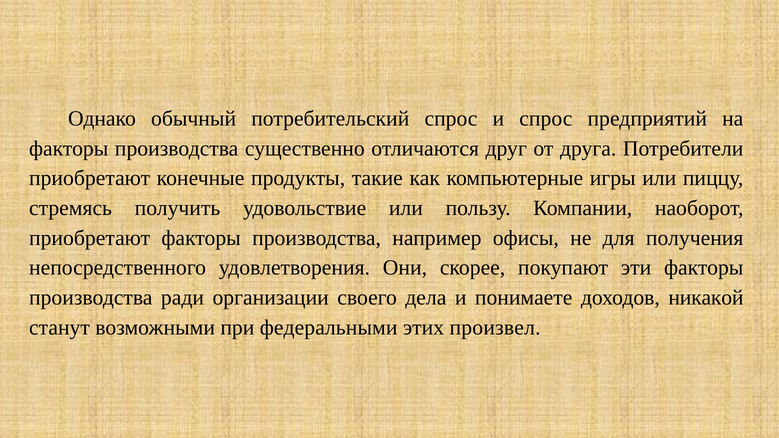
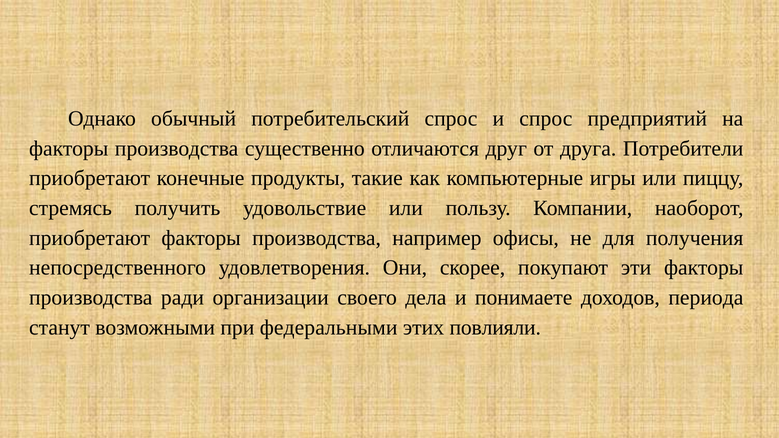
никакой: никакой -> периода
произвел: произвел -> повлияли
